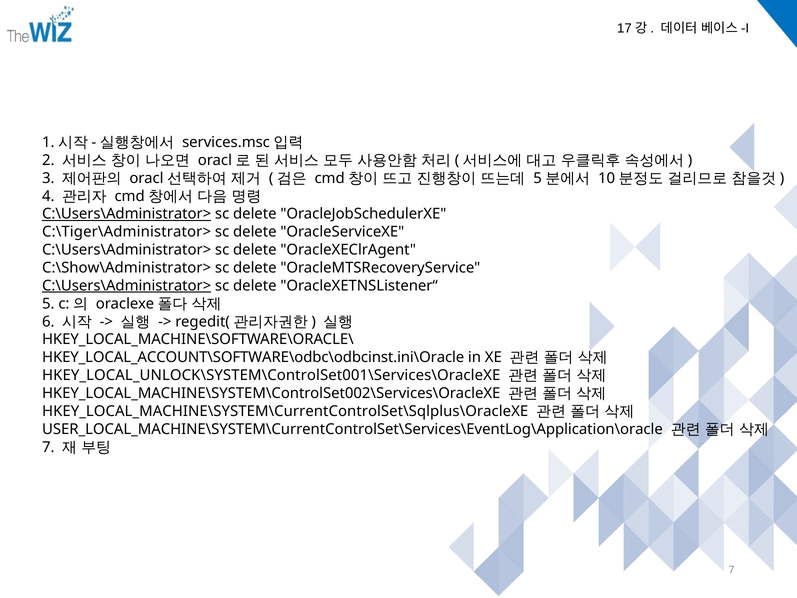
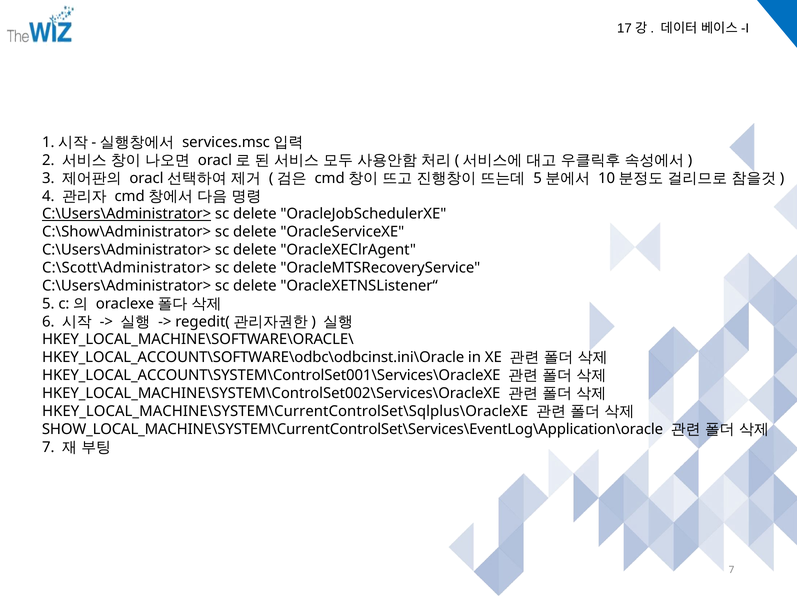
C:\Tiger\Administrator>: C:\Tiger\Administrator> -> C:\Show\Administrator>
C:\Show\Administrator>: C:\Show\Administrator> -> C:\Scott\Administrator>
C:\Users\Administrator> at (127, 286) underline: present -> none
HKEY_LOCAL_UNLOCK\SYSTEM\ControlSet001\Services\OracleXE: HKEY_LOCAL_UNLOCK\SYSTEM\ControlSet001\Services\OracleXE -> HKEY_LOCAL_ACCOUNT\SYSTEM\ControlSet001\Services\OracleXE
USER_LOCAL_MACHINE\SYSTEM\CurrentControlSet\Services\EventLog\Application\oracle: USER_LOCAL_MACHINE\SYSTEM\CurrentControlSet\Services\EventLog\Application\oracle -> SHOW_LOCAL_MACHINE\SYSTEM\CurrentControlSet\Services\EventLog\Application\oracle
